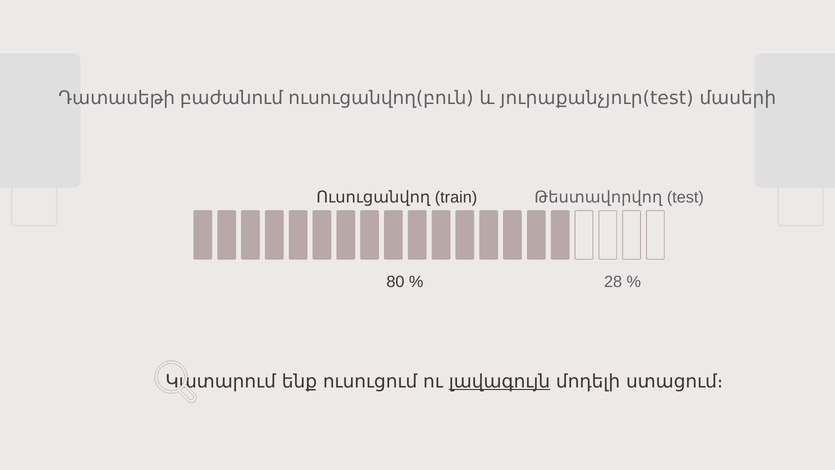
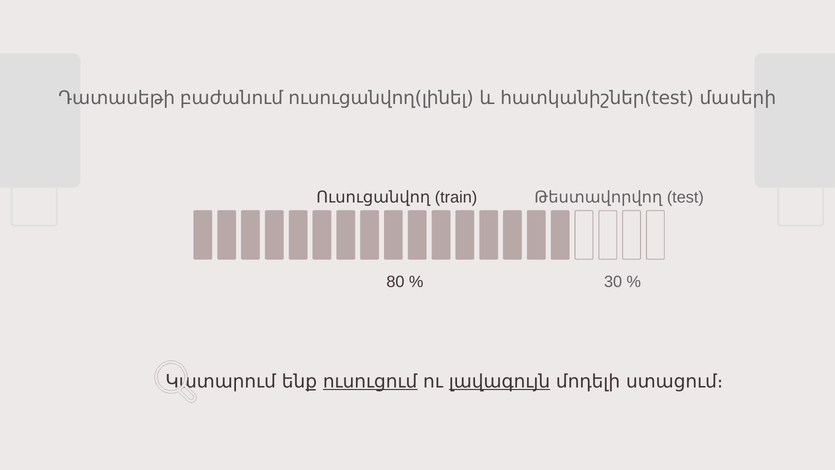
ուսուցանվող(բուն: ուսուցանվող(բուն -> ուսուցանվող(լինել
յուրաքանչյուր(test: յուրաքանչյուր(test -> հատկանիշներ(test
28: 28 -> 30
ուսուցում underline: none -> present
